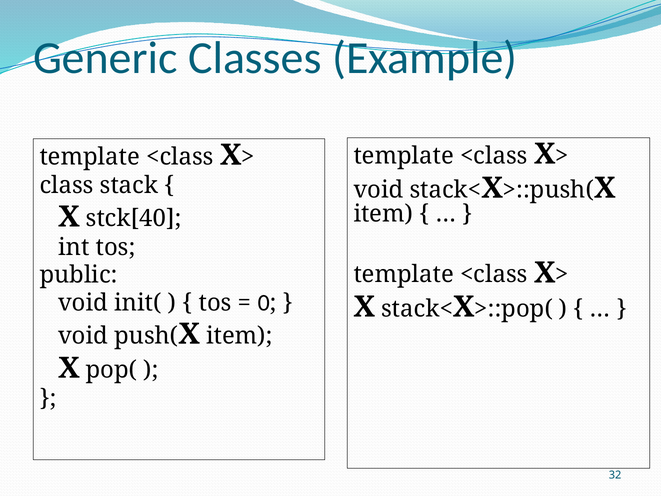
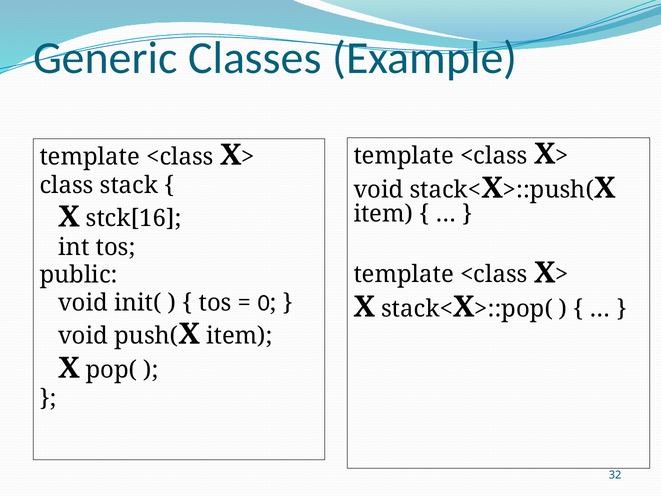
stck[40: stck[40 -> stck[16
